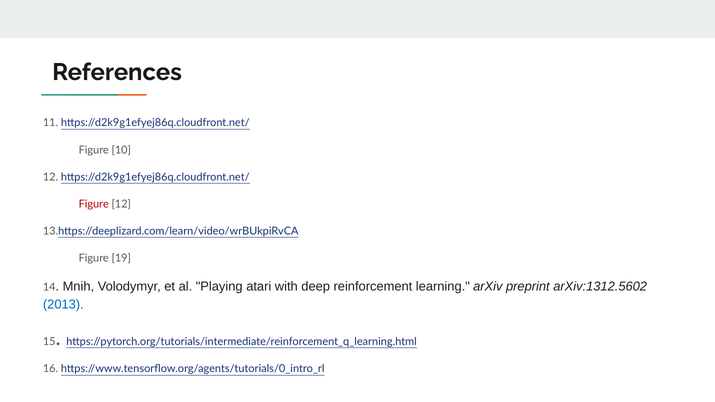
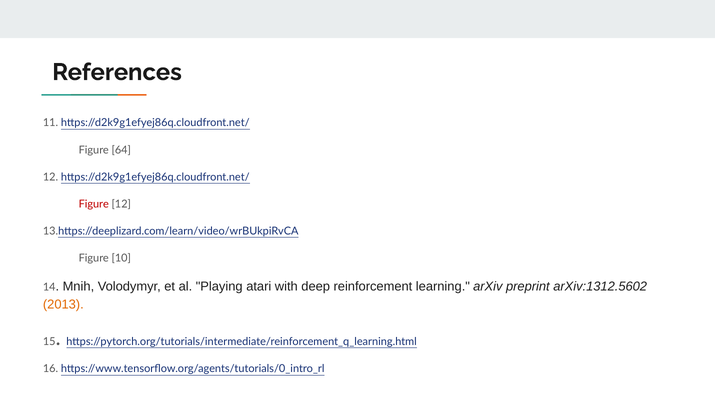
10: 10 -> 64
19: 19 -> 10
2013 colour: blue -> orange
